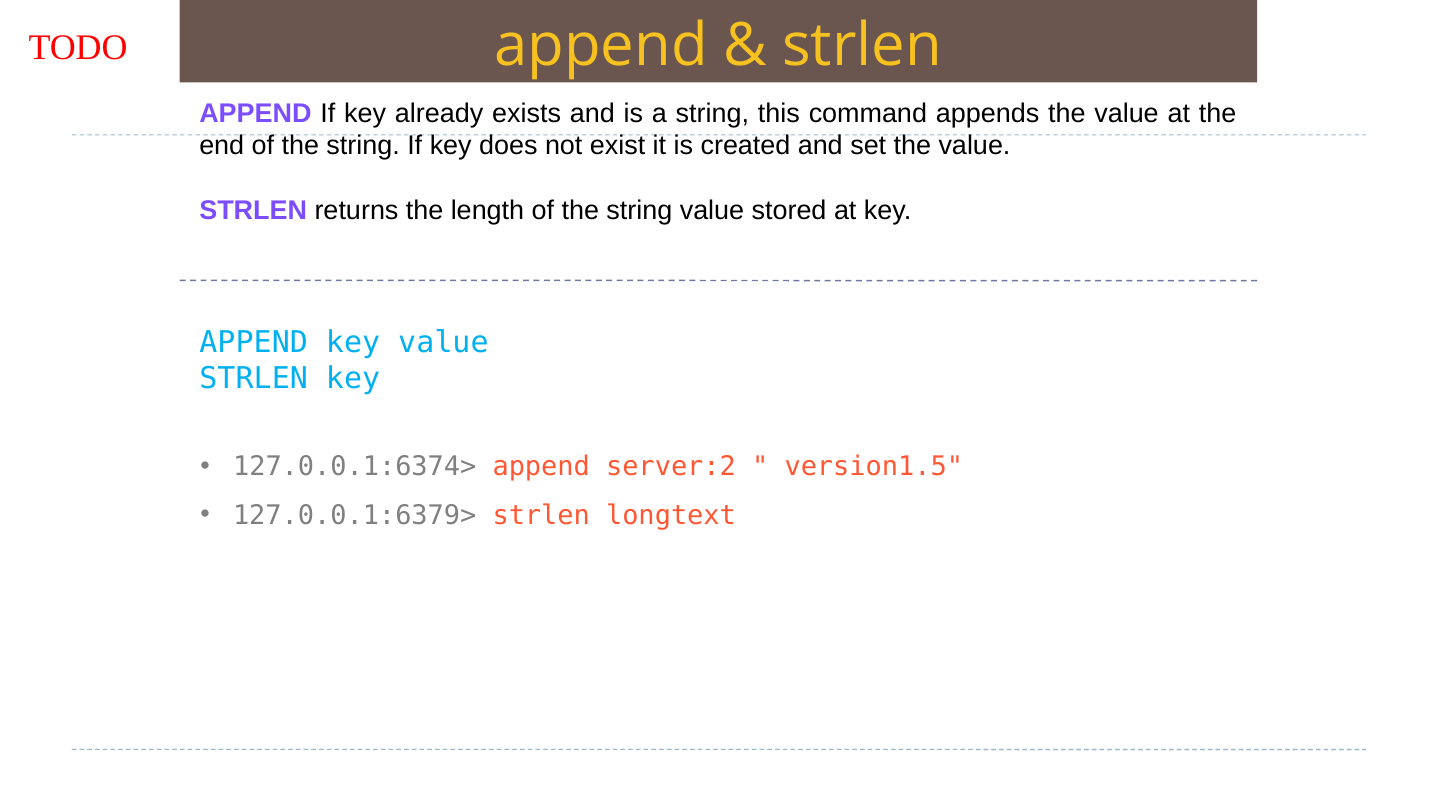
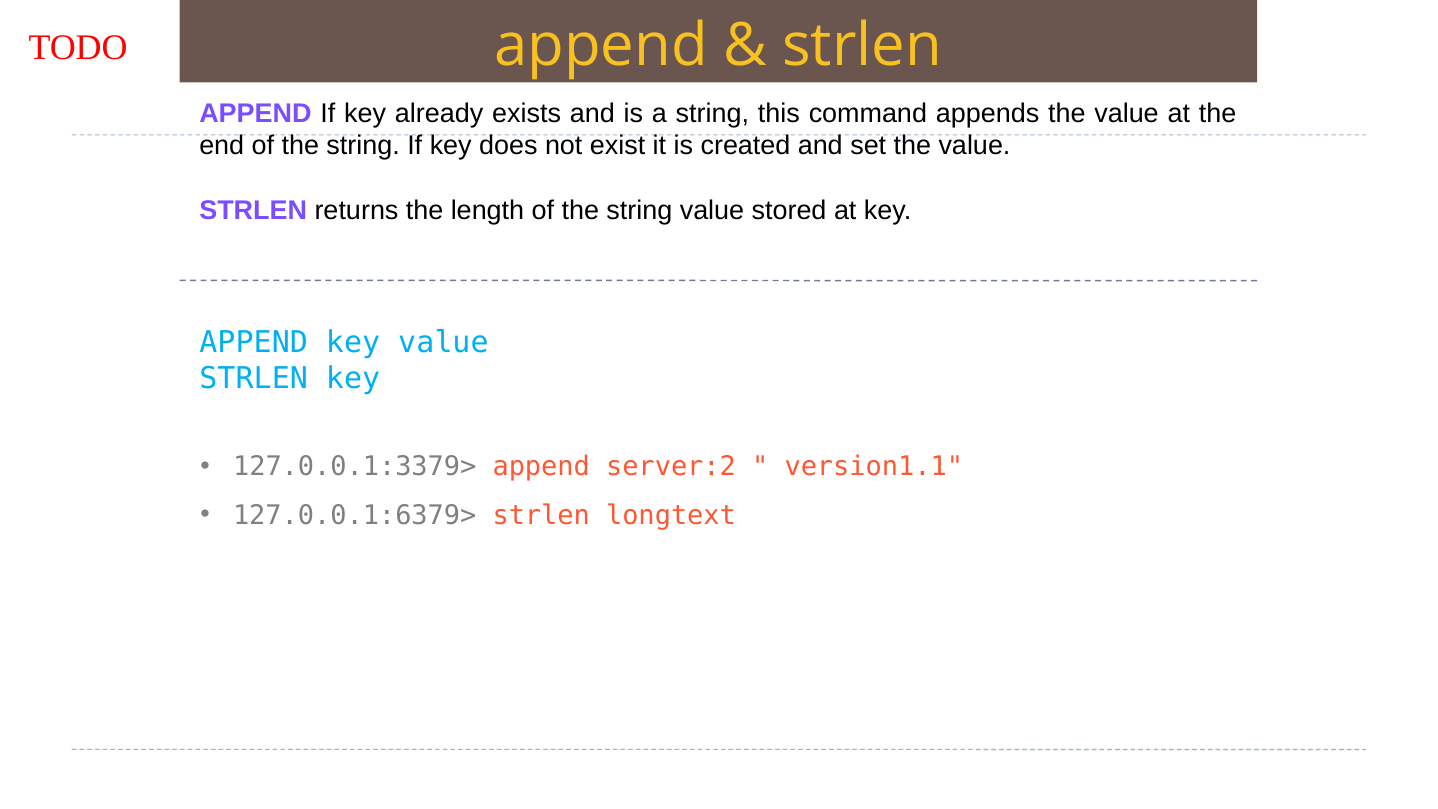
127.0.0.1:6374>: 127.0.0.1:6374> -> 127.0.0.1:3379>
version1.5: version1.5 -> version1.1
